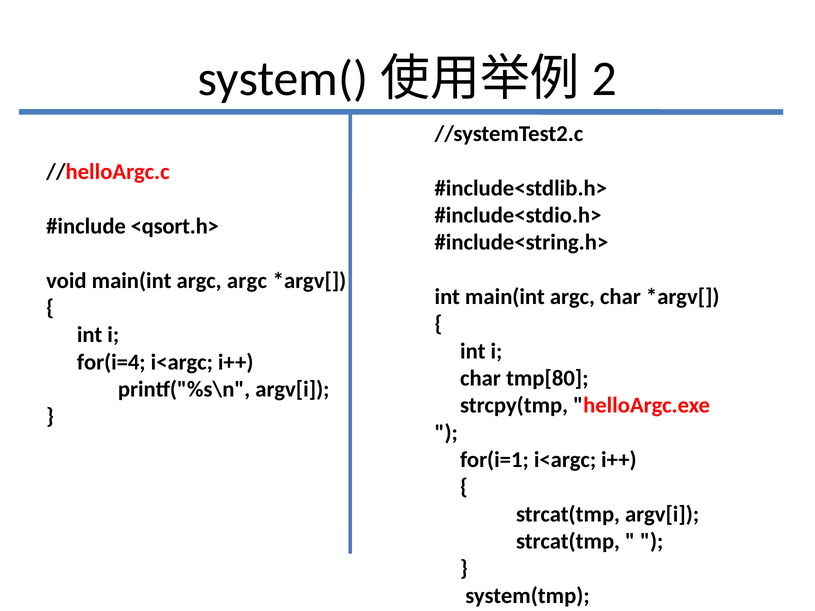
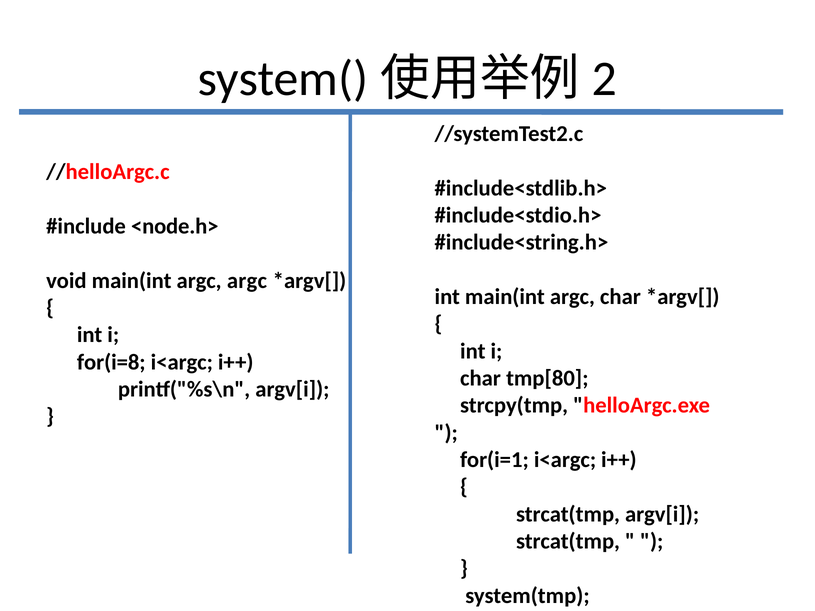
<qsort.h>: <qsort.h> -> <node.h>
for(i=4: for(i=4 -> for(i=8
